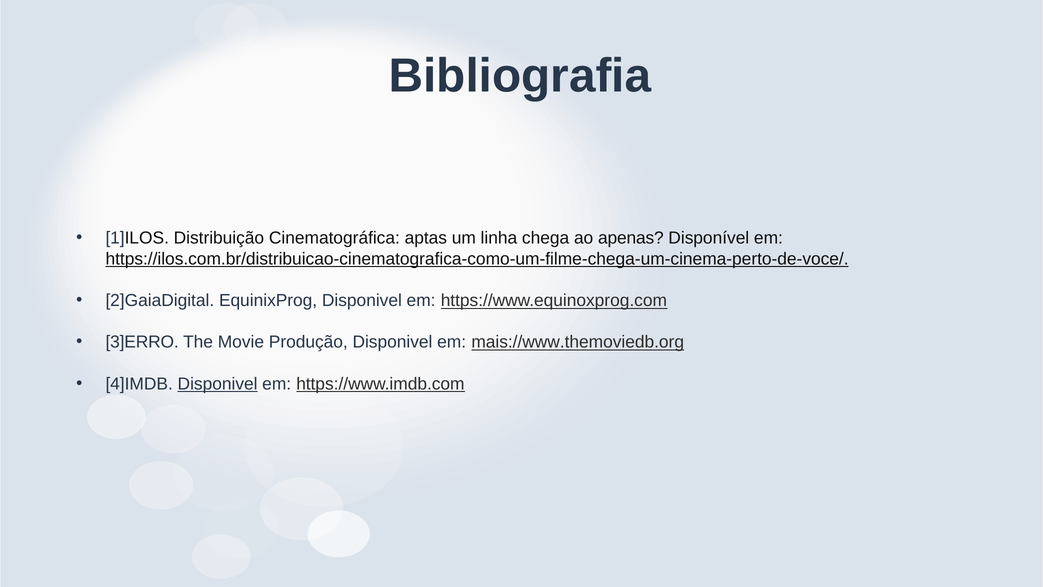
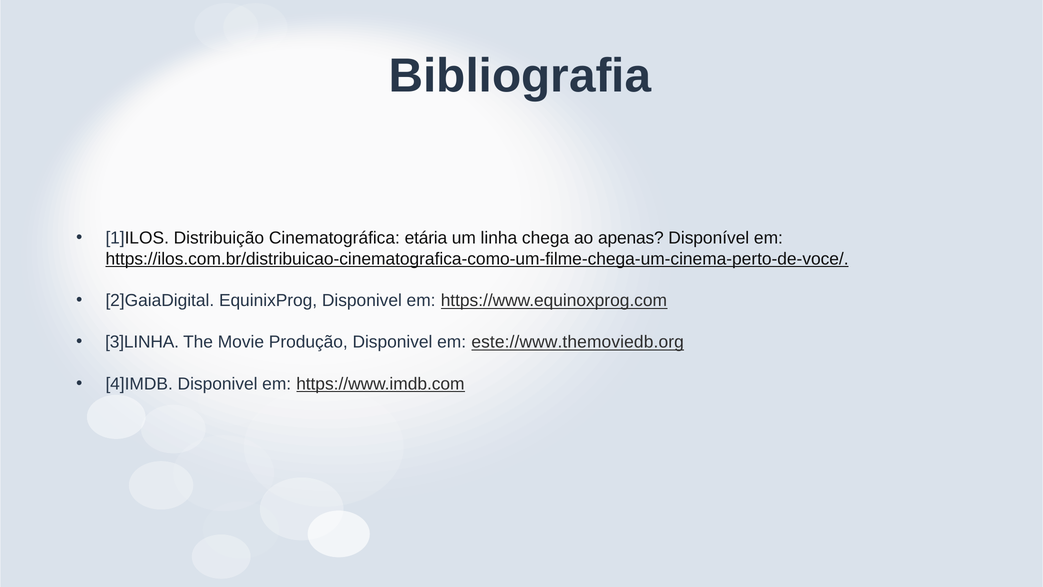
aptas: aptas -> etária
3]ERRO: 3]ERRO -> 3]LINHA
mais://www.themoviedb.org: mais://www.themoviedb.org -> este://www.themoviedb.org
Disponivel at (218, 384) underline: present -> none
